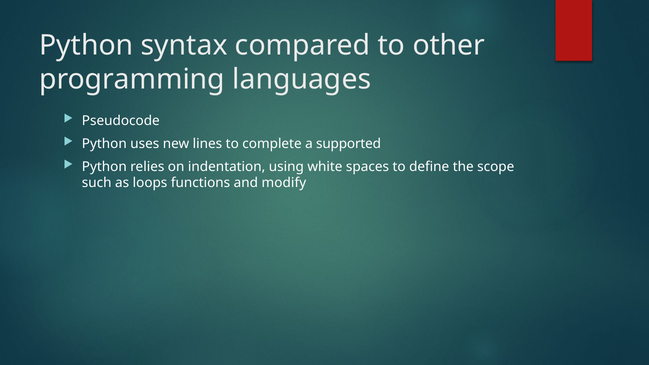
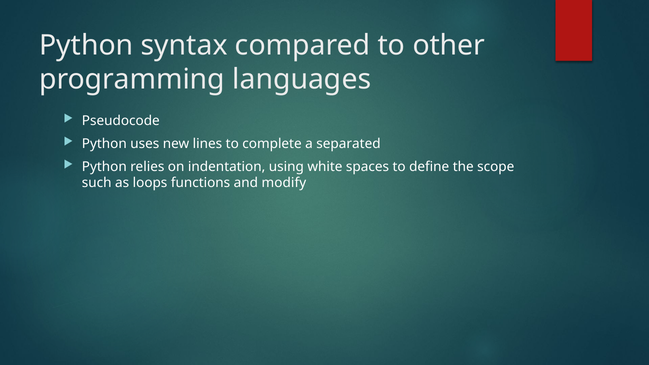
supported: supported -> separated
